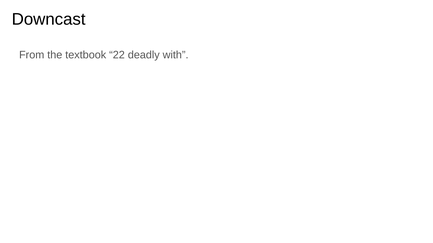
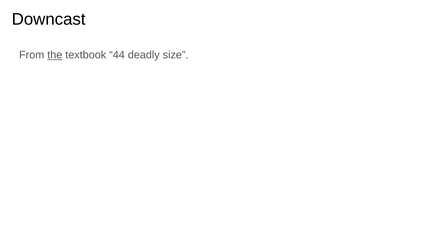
the underline: none -> present
22: 22 -> 44
with: with -> size
